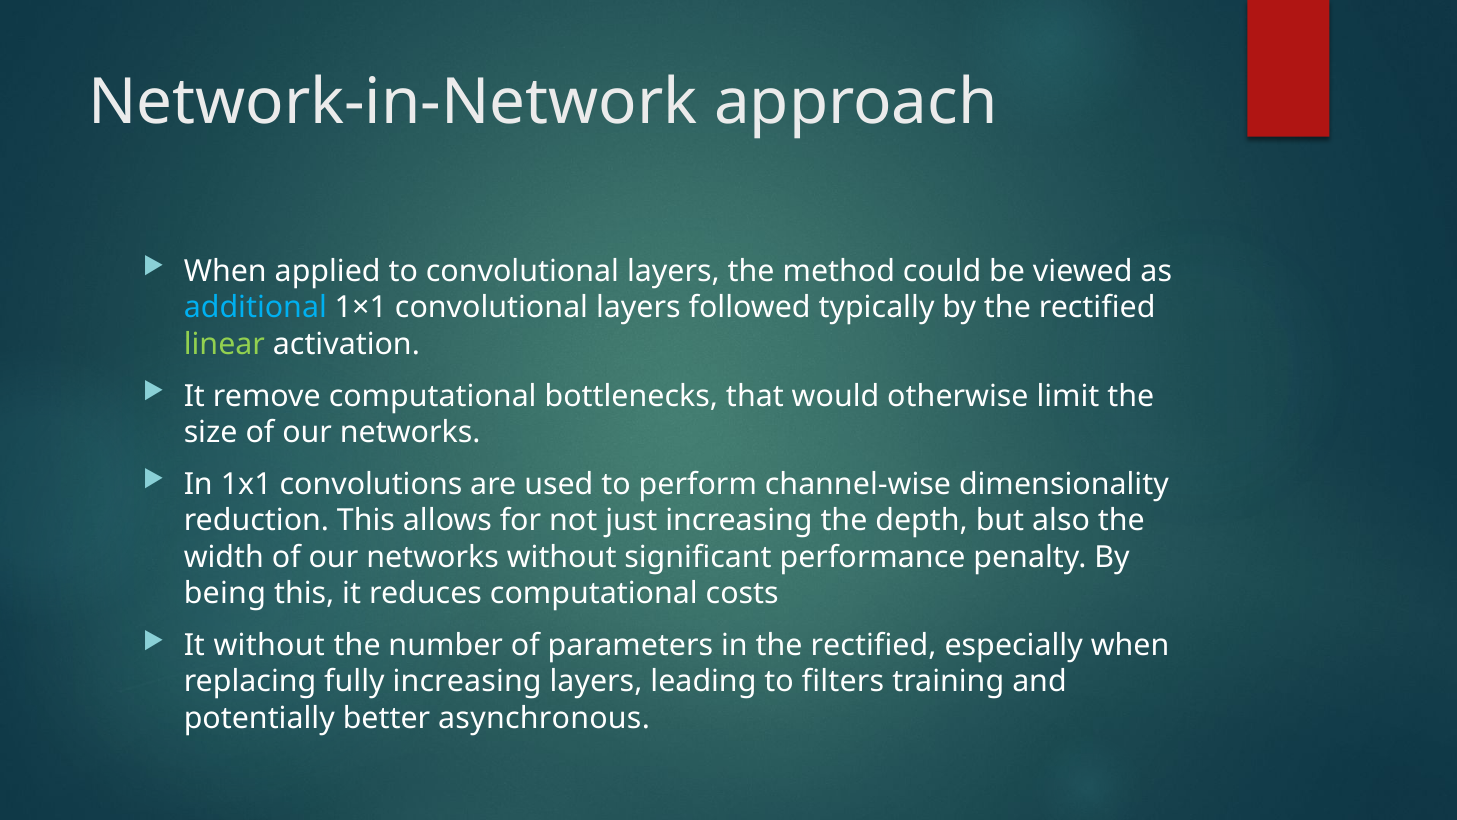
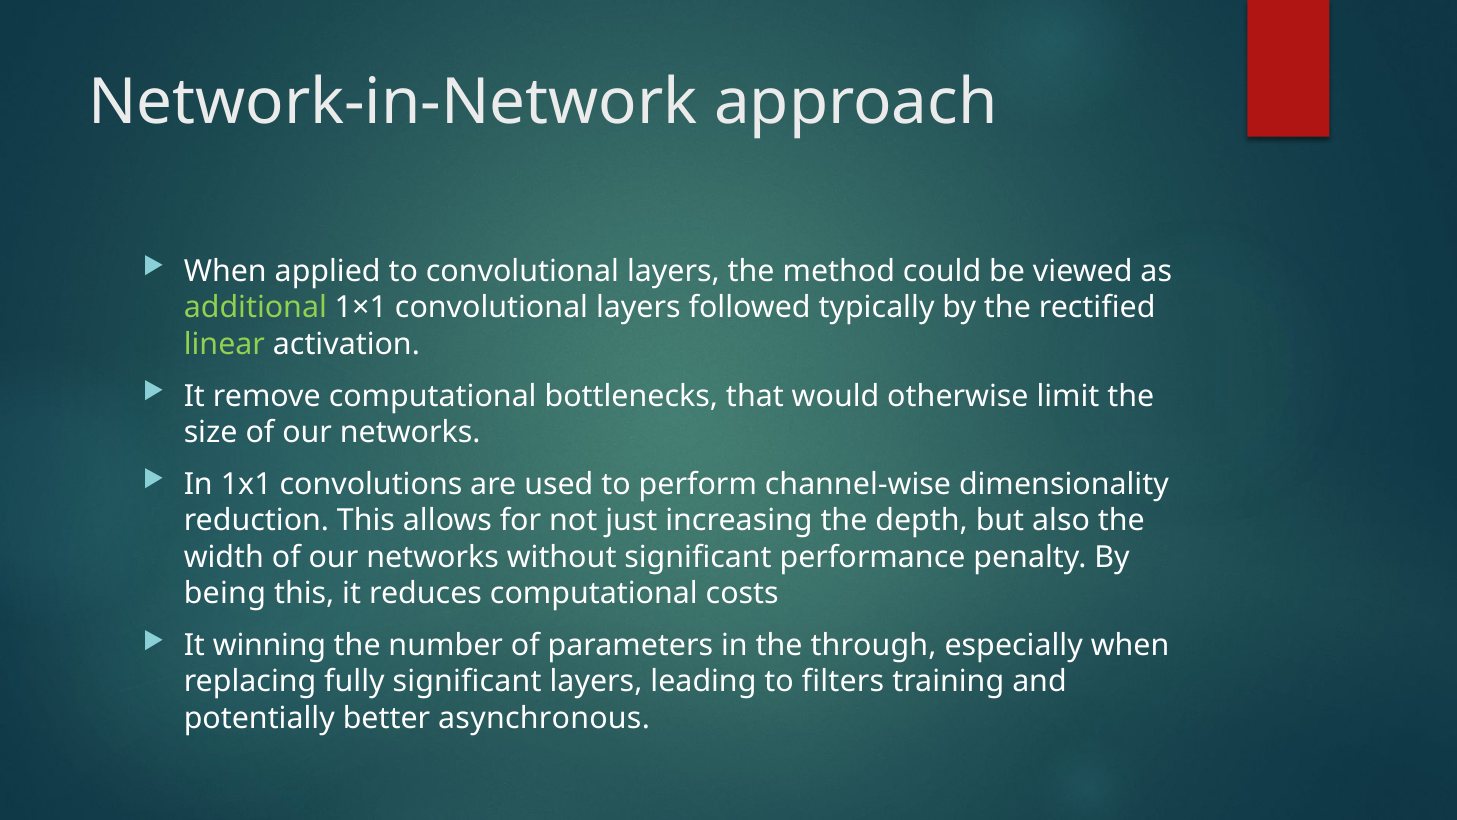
additional colour: light blue -> light green
It without: without -> winning
in the rectified: rectified -> through
fully increasing: increasing -> significant
